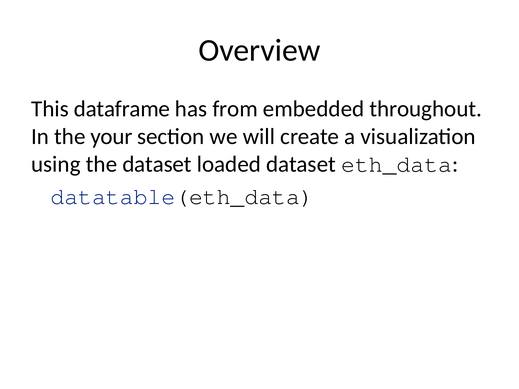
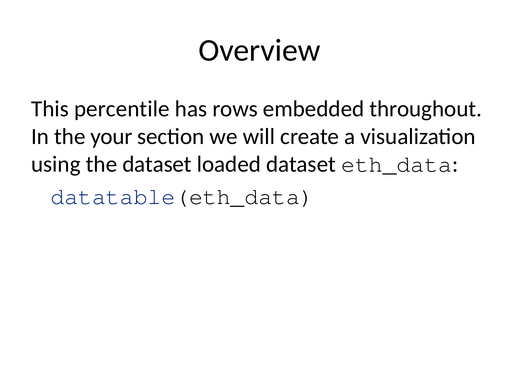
dataframe: dataframe -> percentile
from: from -> rows
